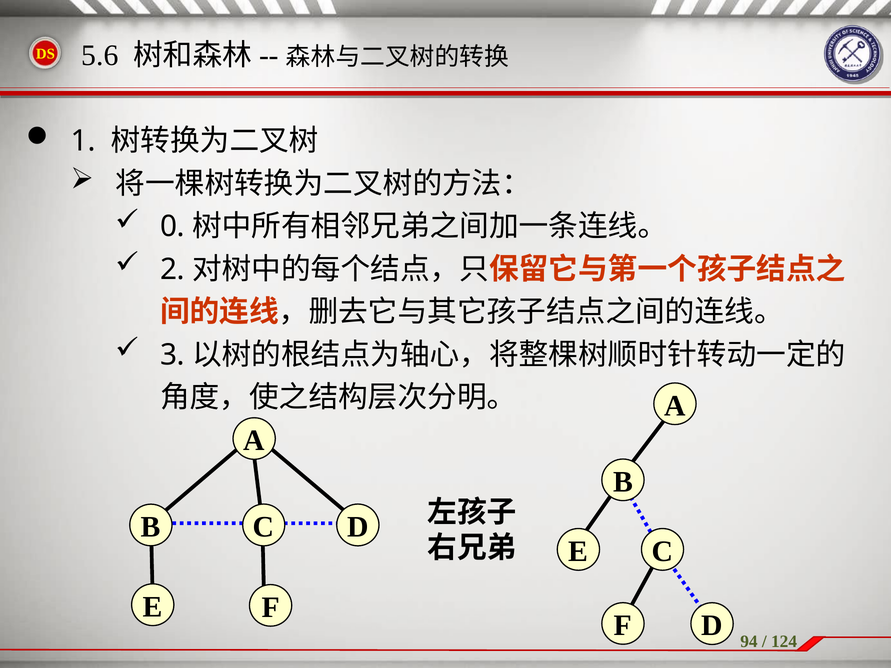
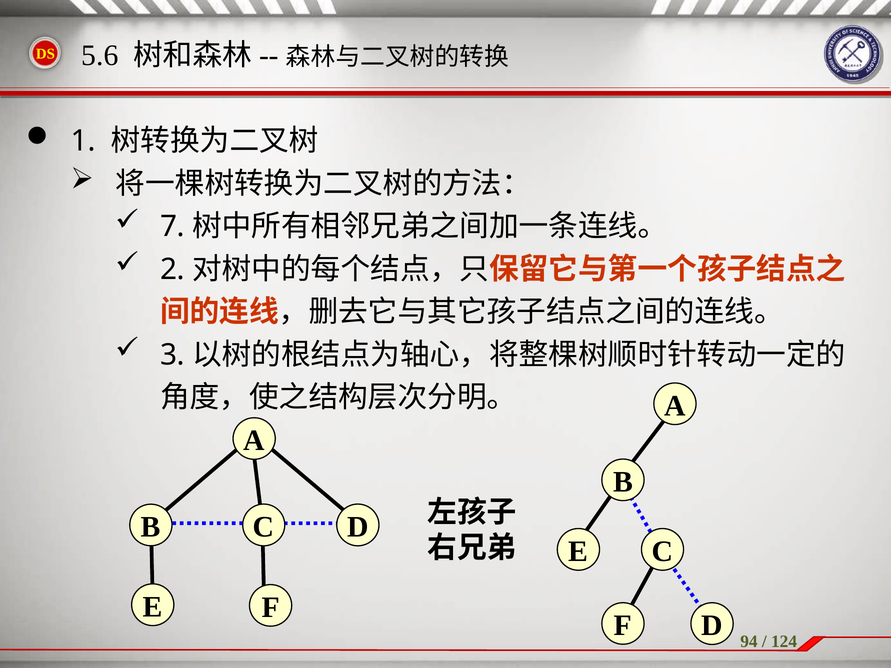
0: 0 -> 7
